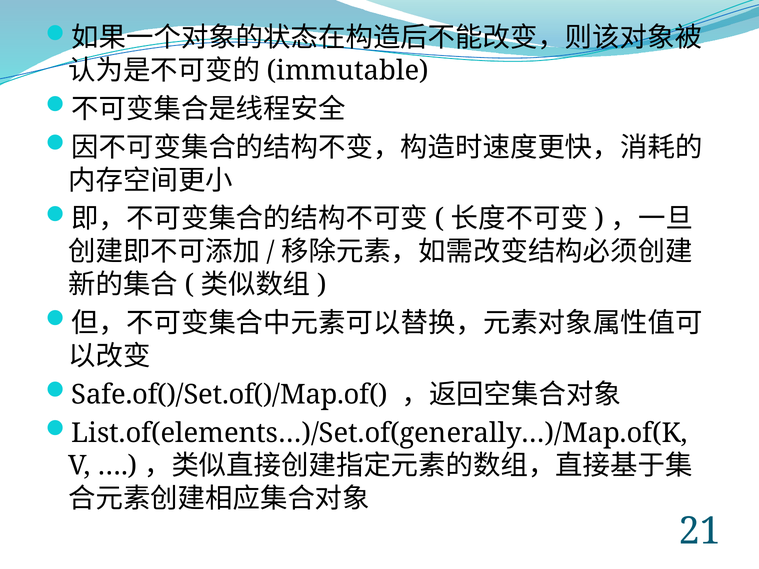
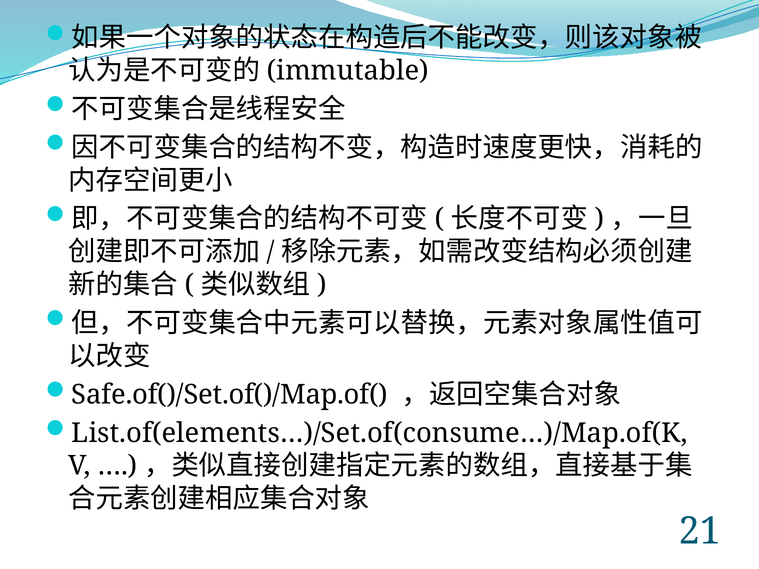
List.of(elements…)/Set.of(generally…)/Map.of(K: List.of(elements…)/Set.of(generally…)/Map.of(K -> List.of(elements…)/Set.of(consume…)/Map.of(K
